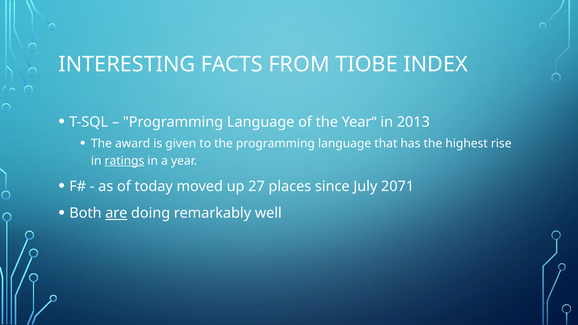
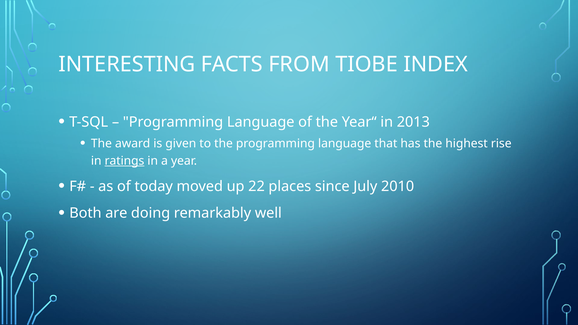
27: 27 -> 22
2071: 2071 -> 2010
are underline: present -> none
